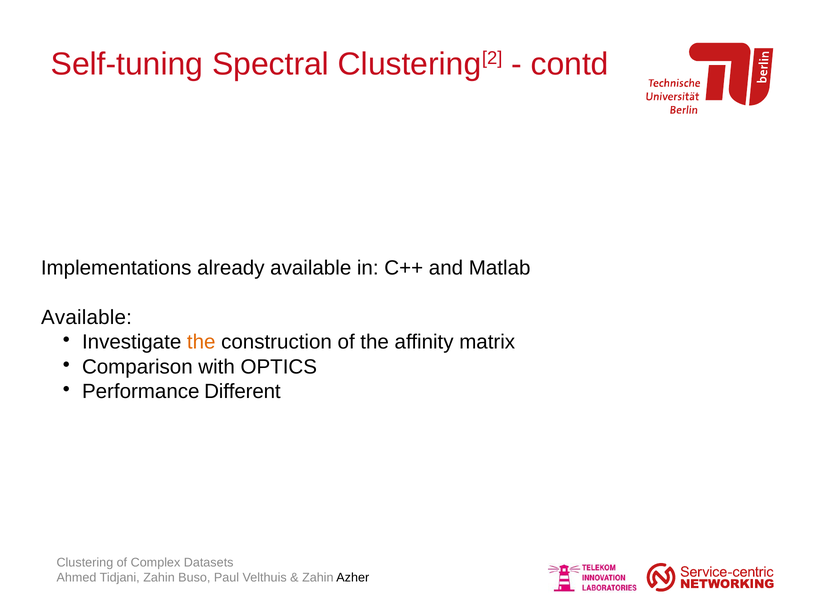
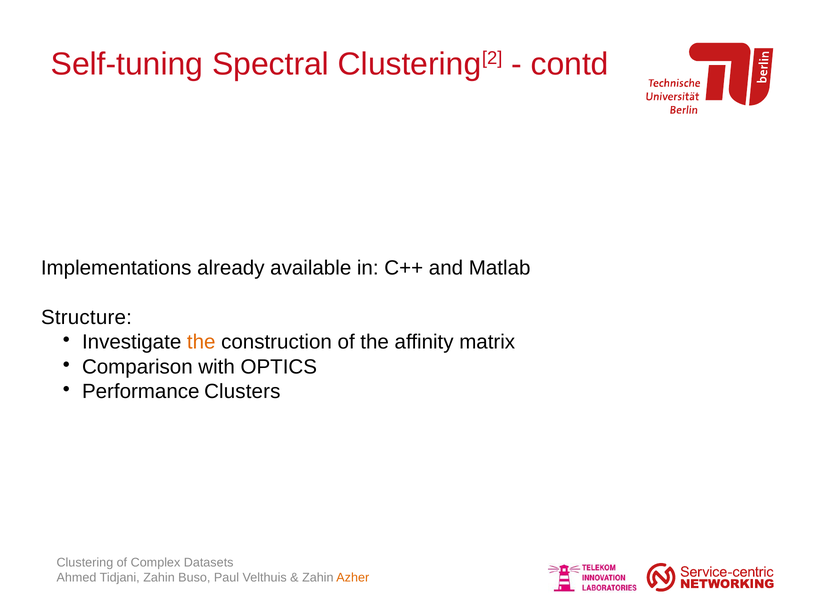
Available at (86, 318): Available -> Structure
Different: Different -> Clusters
Azher colour: black -> orange
